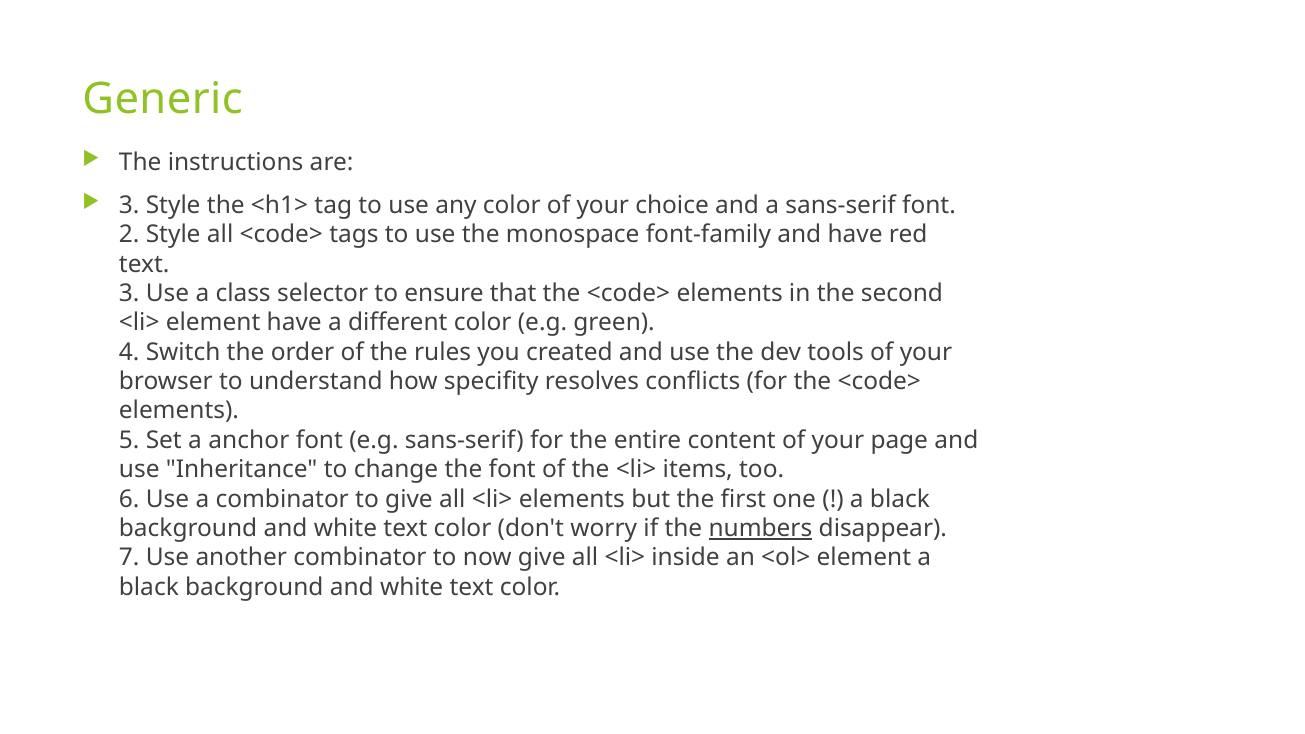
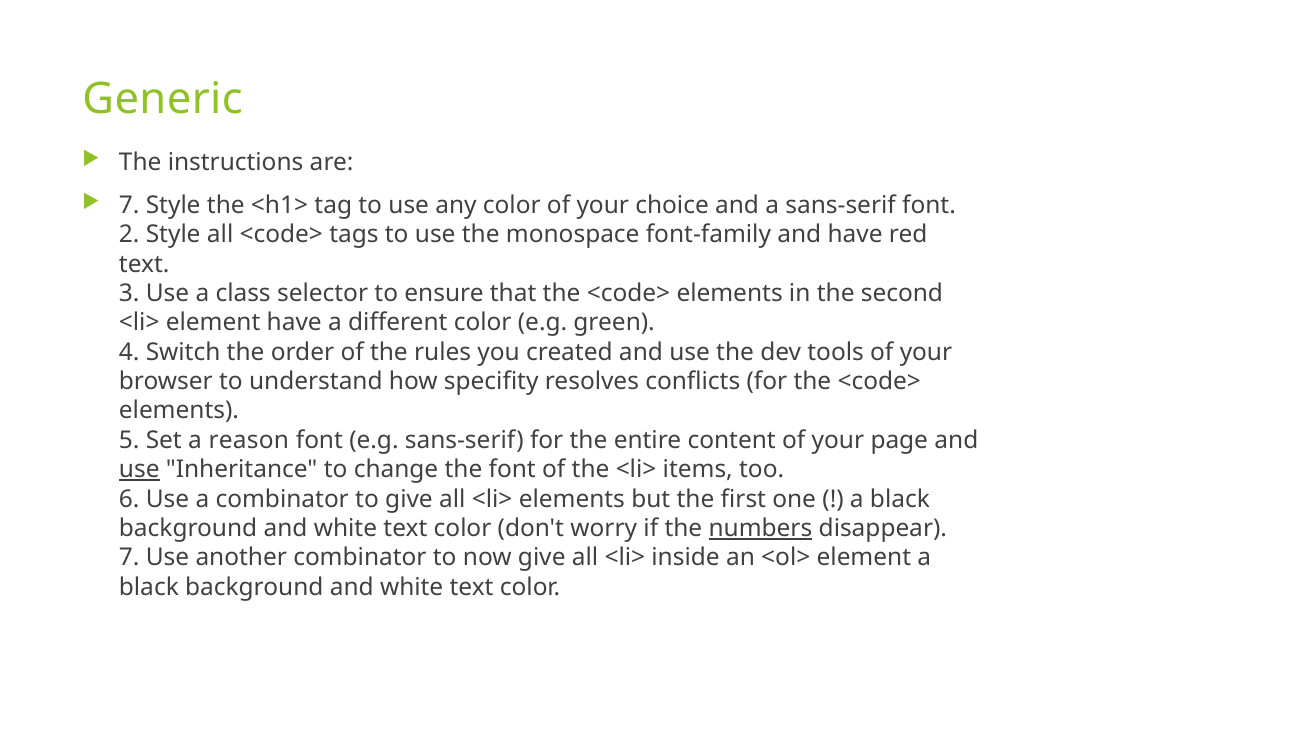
3 at (129, 205): 3 -> 7
anchor: anchor -> reason
use at (139, 470) underline: none -> present
